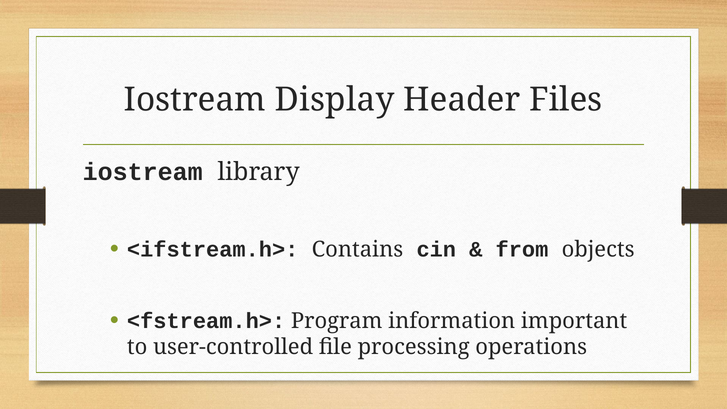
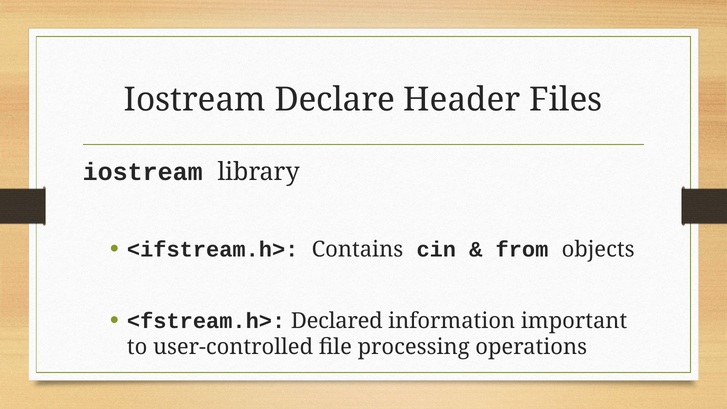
Display: Display -> Declare
Program: Program -> Declared
